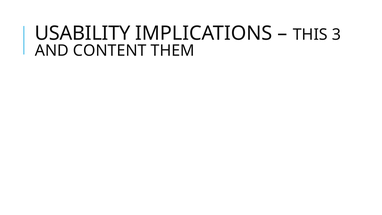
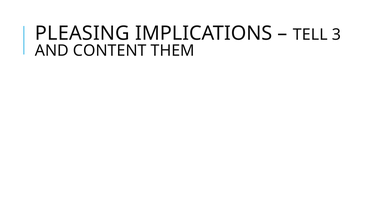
USABILITY: USABILITY -> PLEASING
THIS: THIS -> TELL
